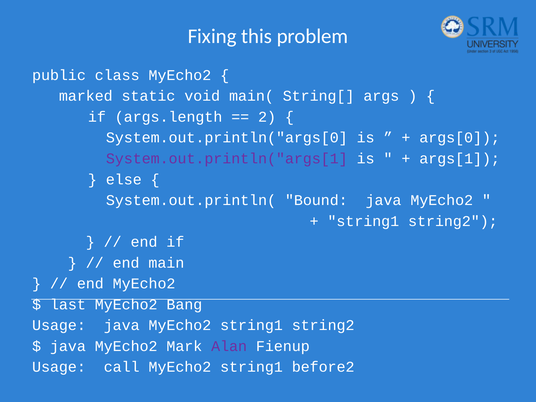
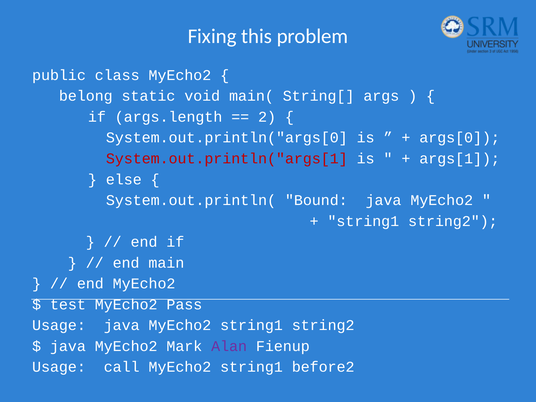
marked: marked -> belong
System.out.println("args[1 colour: purple -> red
last: last -> test
Bang: Bang -> Pass
